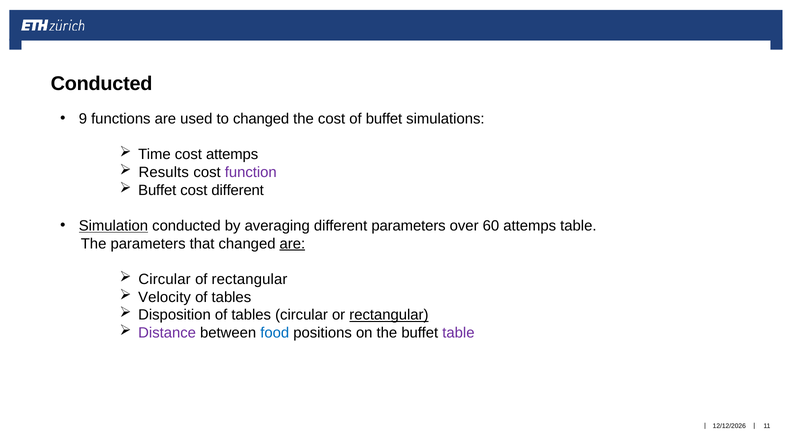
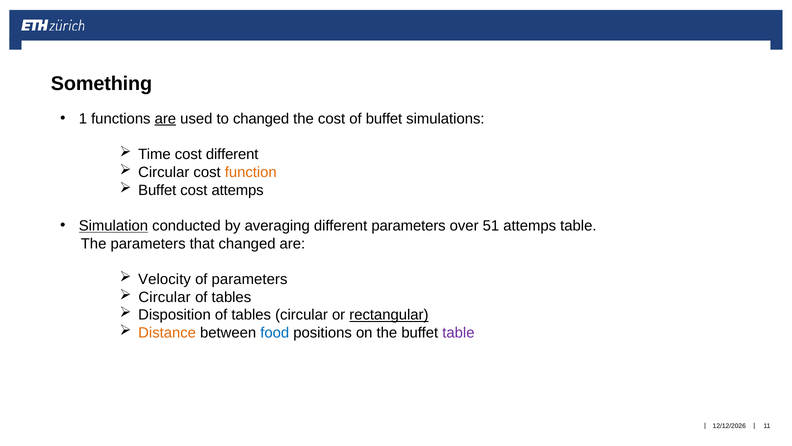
Conducted at (102, 84): Conducted -> Something
9: 9 -> 1
are at (165, 119) underline: none -> present
cost attemps: attemps -> different
Results at (164, 172): Results -> Circular
function colour: purple -> orange
cost different: different -> attemps
60: 60 -> 51
are at (292, 243) underline: present -> none
Circular at (165, 279): Circular -> Velocity
of rectangular: rectangular -> parameters
Velocity at (165, 297): Velocity -> Circular
Distance colour: purple -> orange
